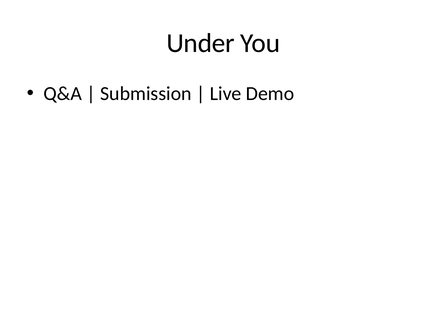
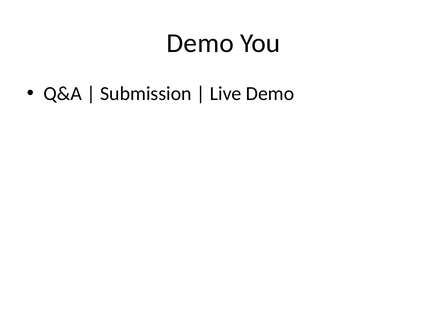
Under at (200, 43): Under -> Demo
